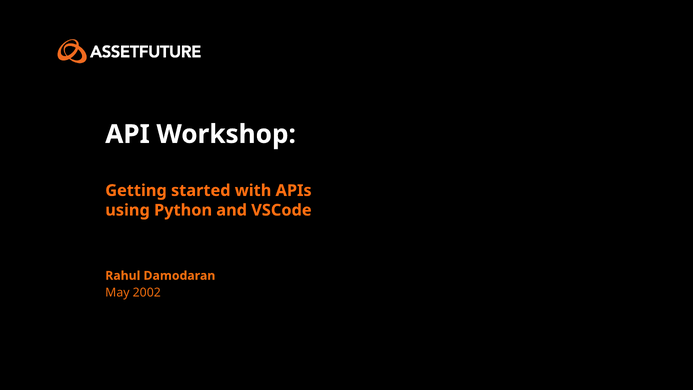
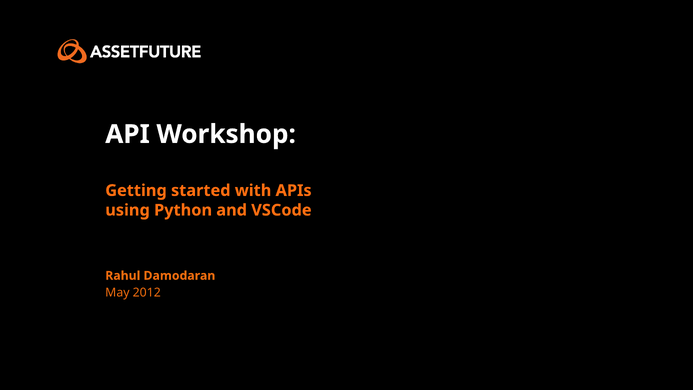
2002: 2002 -> 2012
